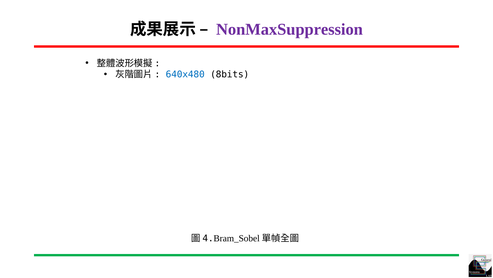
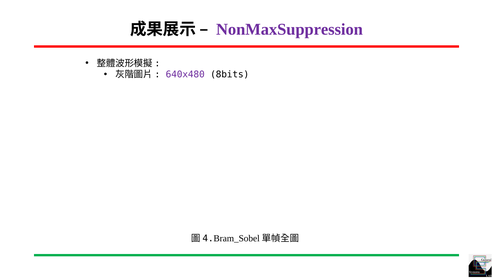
640x480 colour: blue -> purple
